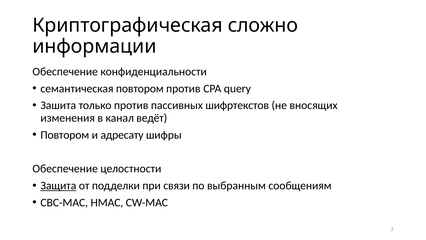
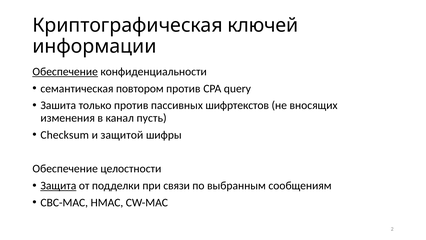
сложно: сложно -> ключей
Обеспечение at (65, 72) underline: none -> present
ведёт: ведёт -> пусть
Повтором at (65, 135): Повтором -> Checksum
адресату: адресату -> защитой
